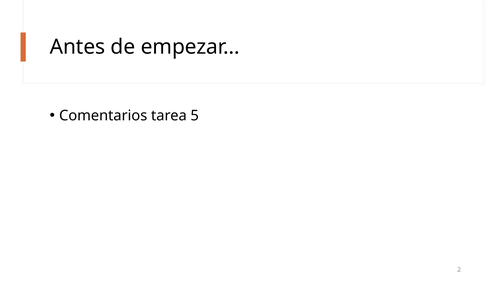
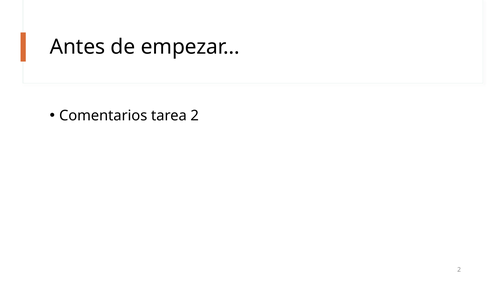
tarea 5: 5 -> 2
